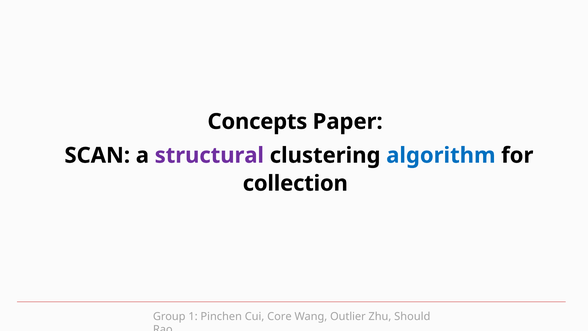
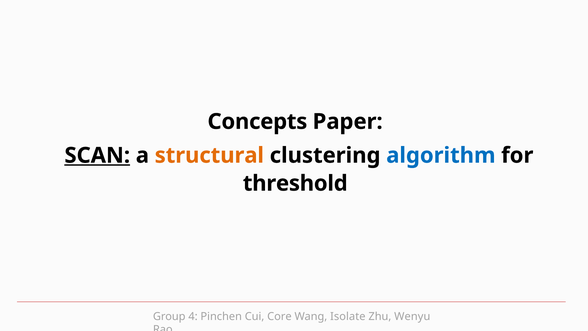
SCAN underline: none -> present
structural colour: purple -> orange
collection: collection -> threshold
1: 1 -> 4
Outlier: Outlier -> Isolate
Should: Should -> Wenyu
